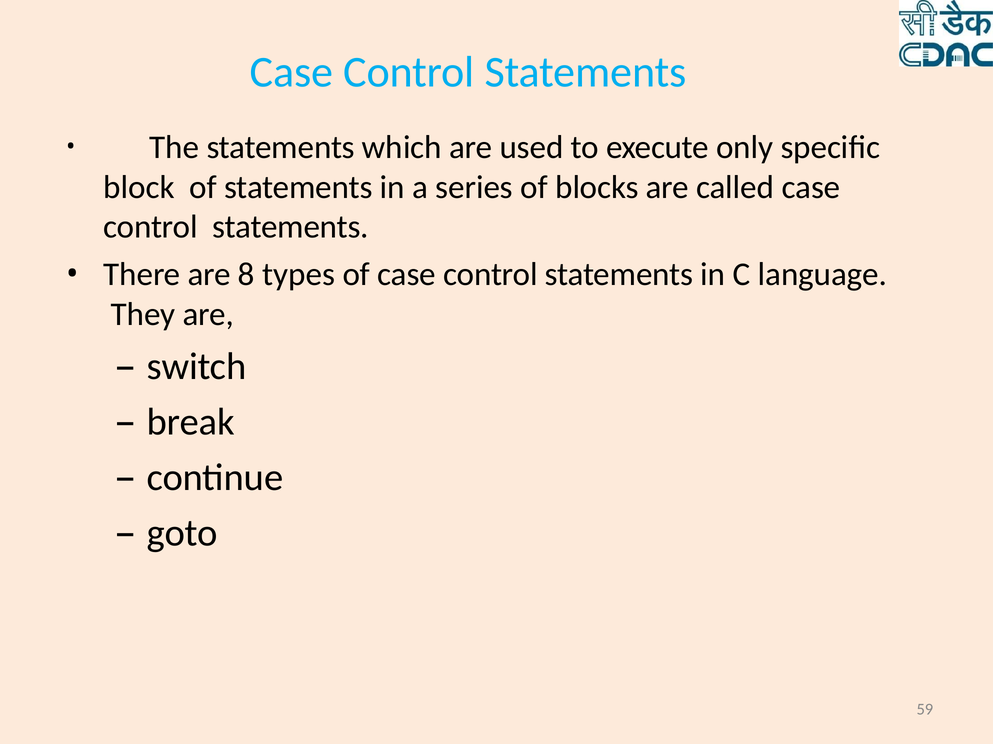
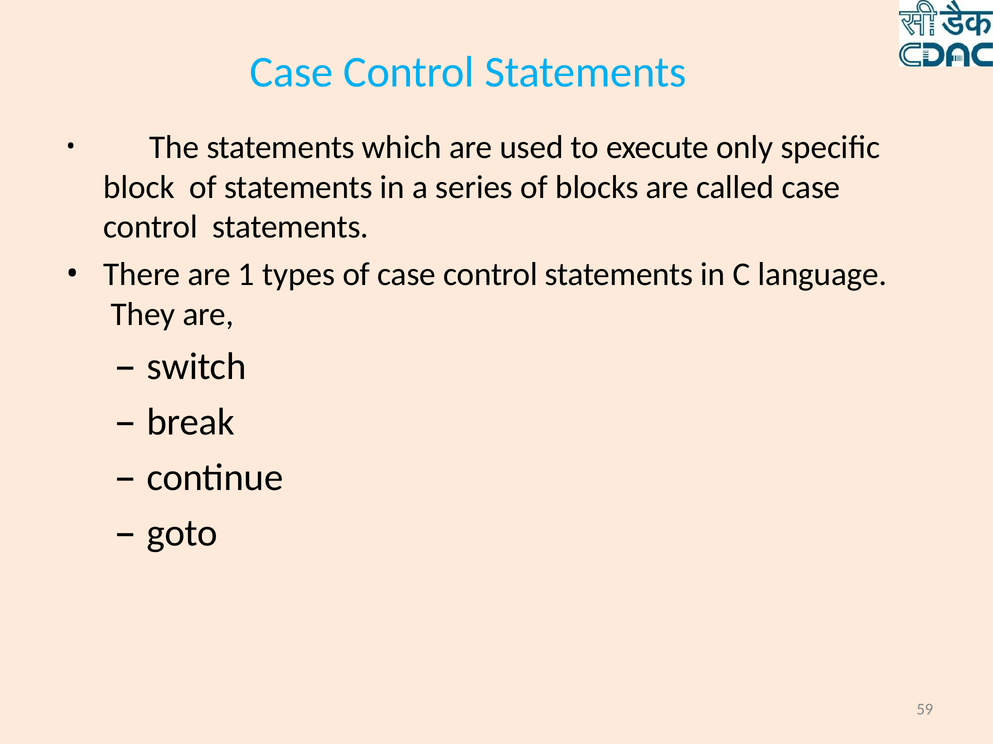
8: 8 -> 1
